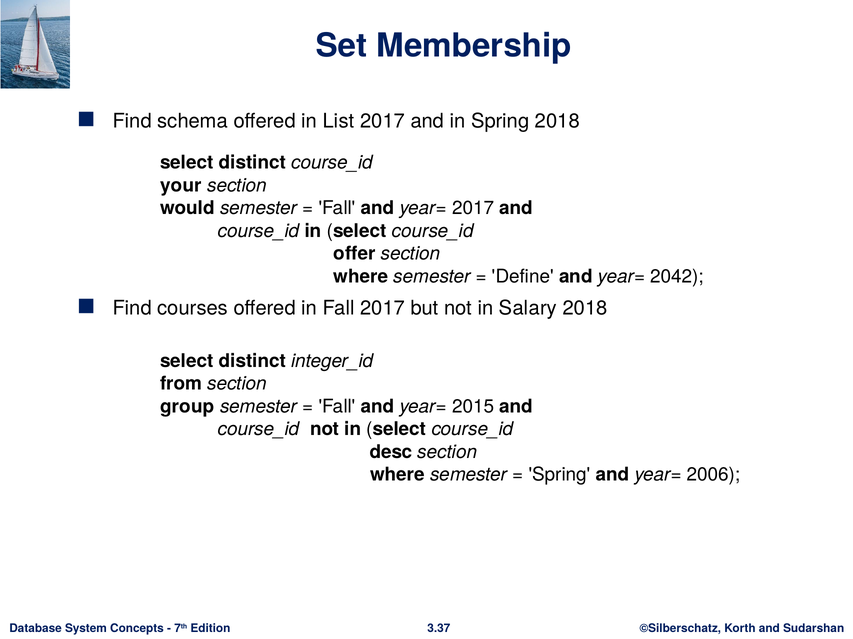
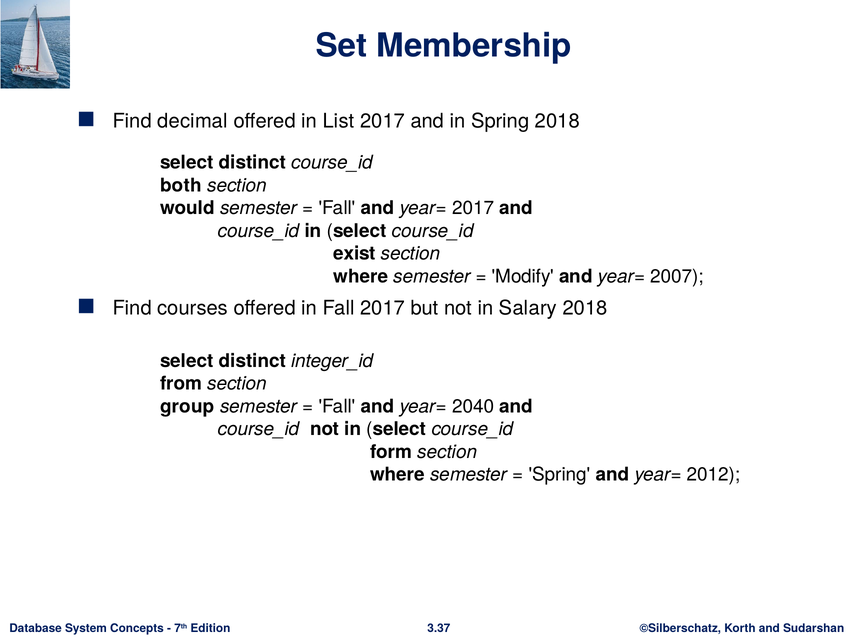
schema: schema -> decimal
your: your -> both
offer: offer -> exist
Define: Define -> Modify
2042: 2042 -> 2007
2015: 2015 -> 2040
desc: desc -> form
2006: 2006 -> 2012
